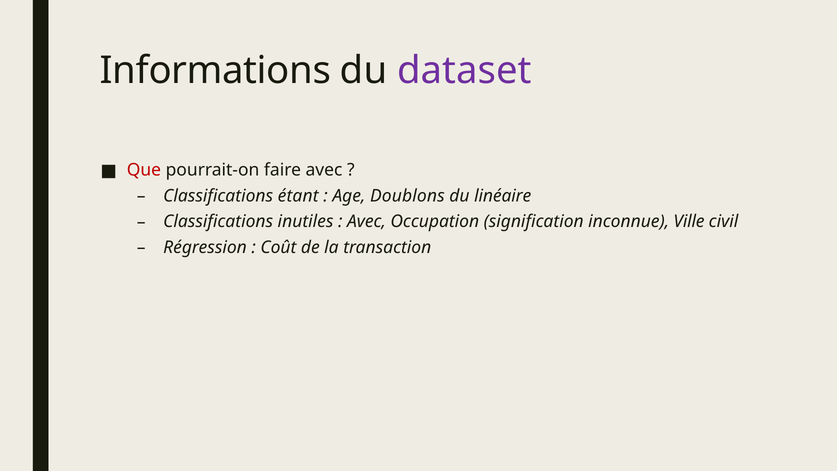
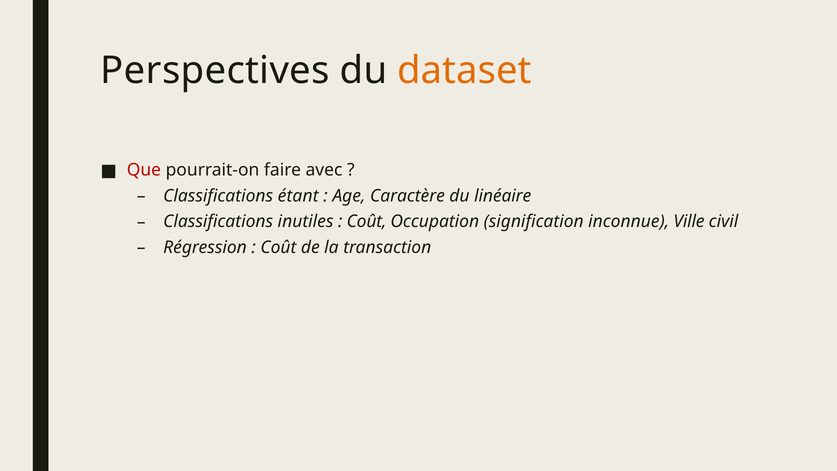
Informations: Informations -> Perspectives
dataset colour: purple -> orange
Doublons: Doublons -> Caractère
Avec at (366, 222): Avec -> Coût
